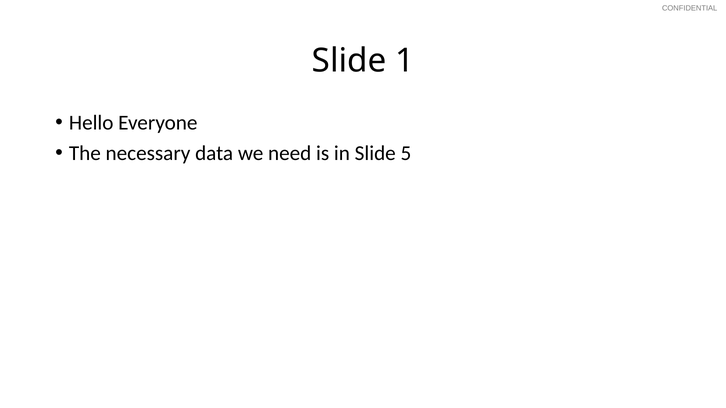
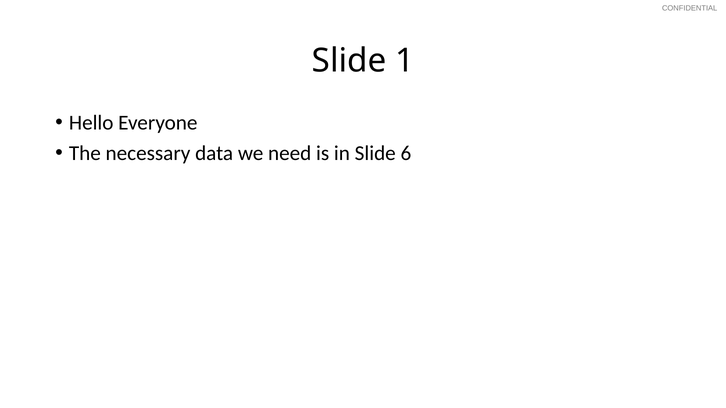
5: 5 -> 6
